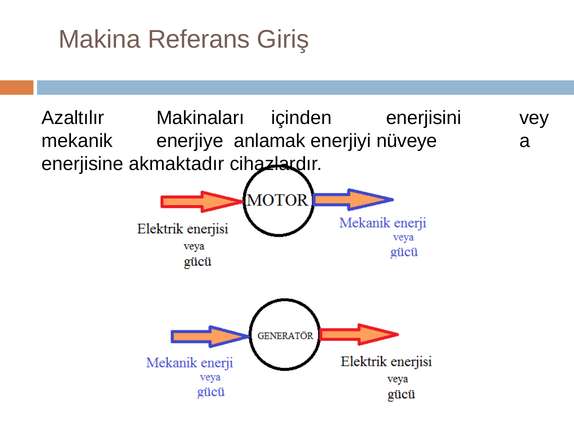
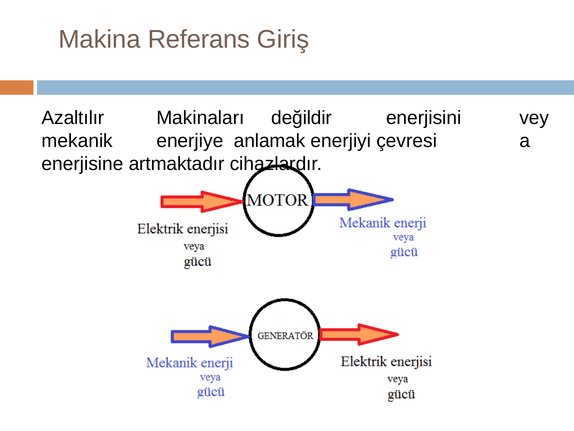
içinden: içinden -> değildir
nüveye: nüveye -> çevresi
akmaktadır: akmaktadır -> artmaktadır
